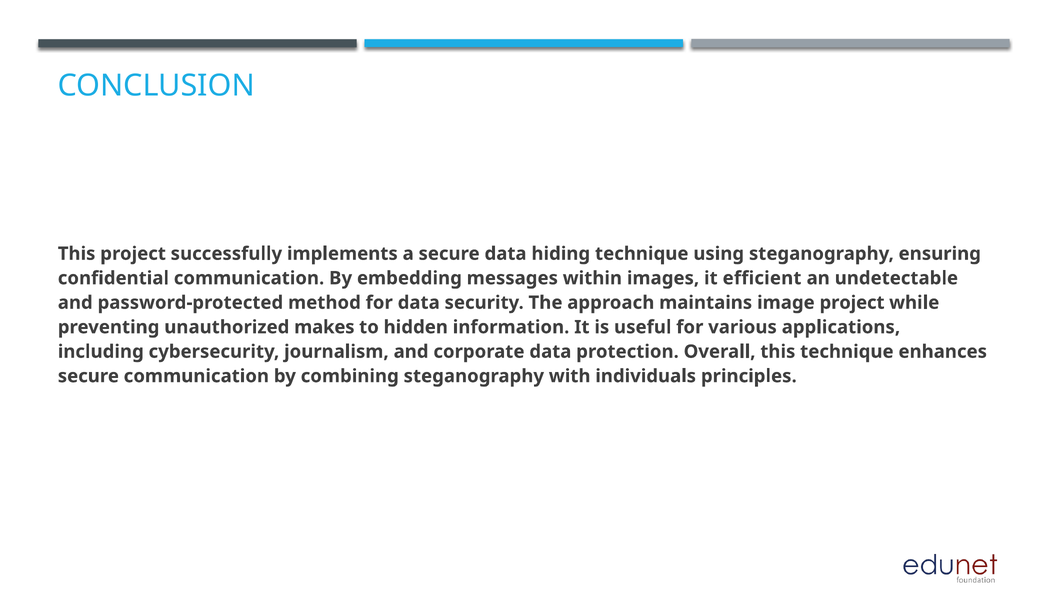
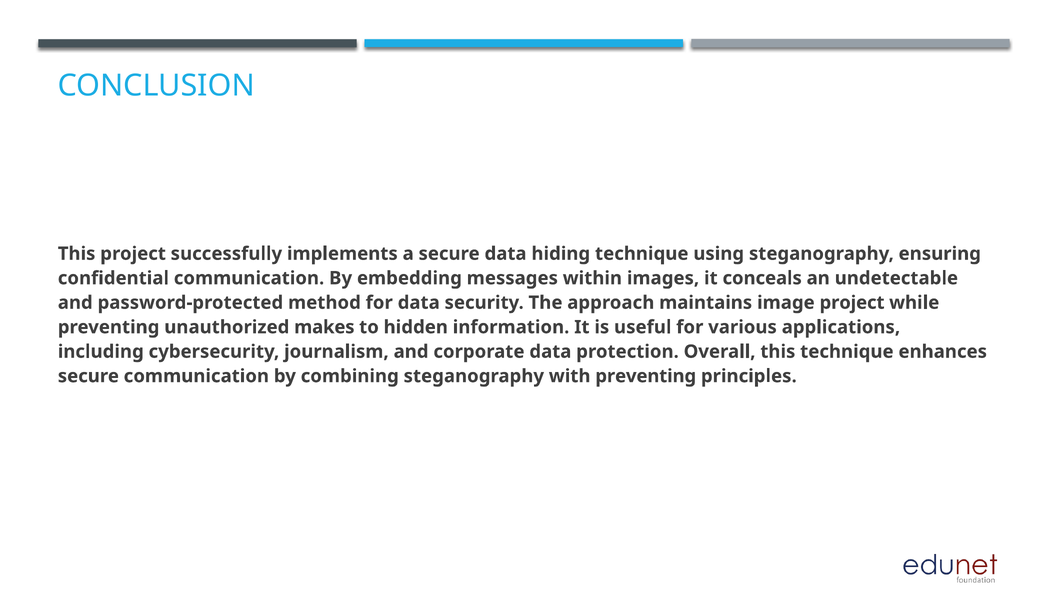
efficient: efficient -> conceals
with individuals: individuals -> preventing
